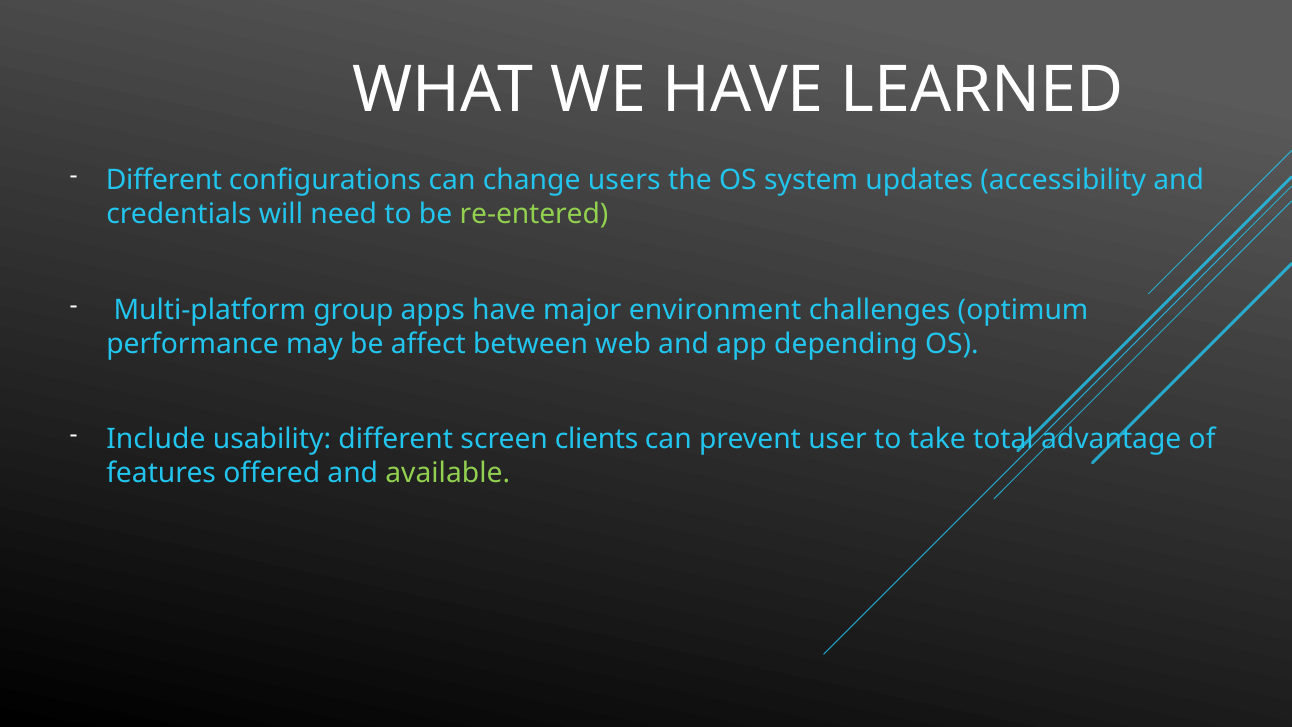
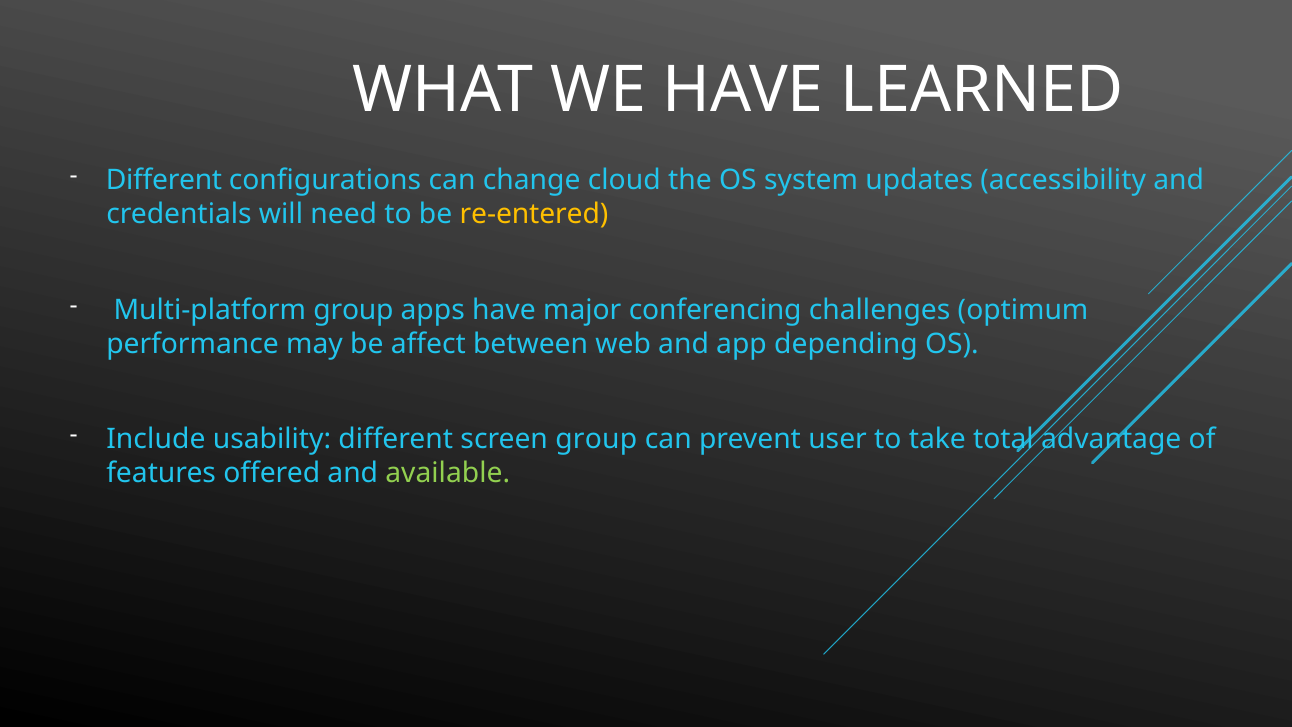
users: users -> cloud
re-entered colour: light green -> yellow
environment: environment -> conferencing
screen clients: clients -> group
